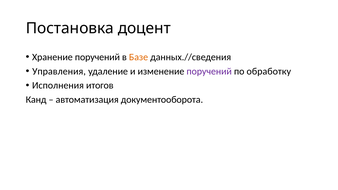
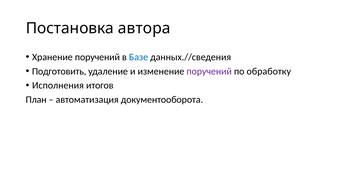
доцент: доцент -> автора
Базе colour: orange -> blue
Управления: Управления -> Подготовить
Канд: Канд -> План
